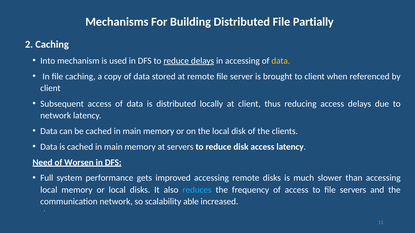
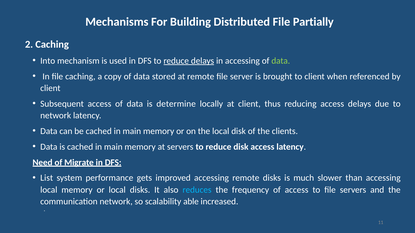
data at (281, 61) colour: yellow -> light green
is distributed: distributed -> determine
Worsen: Worsen -> Migrate
Full: Full -> List
